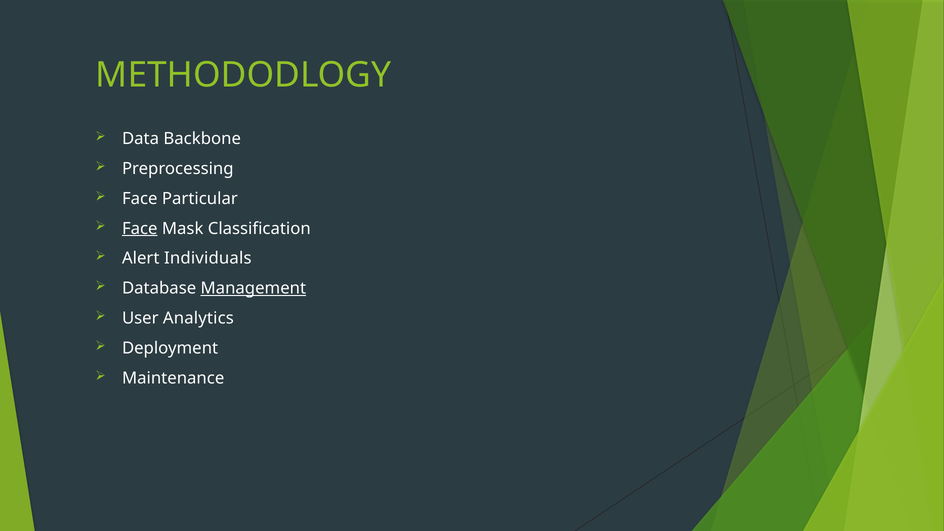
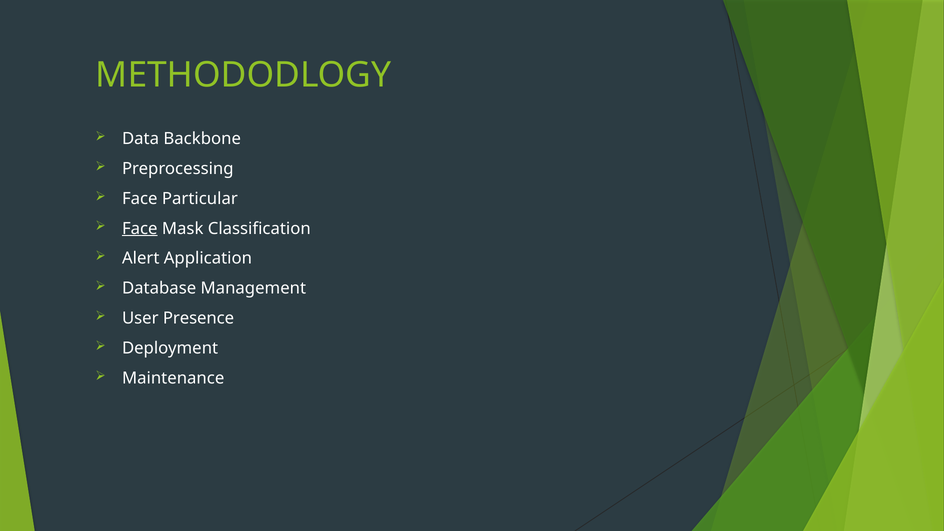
Individuals: Individuals -> Application
Management underline: present -> none
Analytics: Analytics -> Presence
